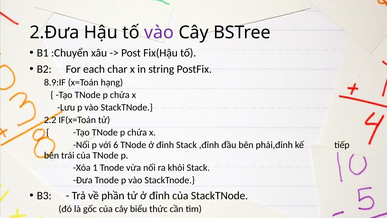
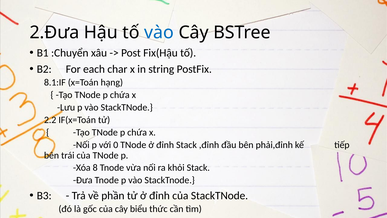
vào at (159, 33) colour: purple -> blue
8.9:IF: 8.9:IF -> 8.1:IF
6: 6 -> 0
1: 1 -> 8
